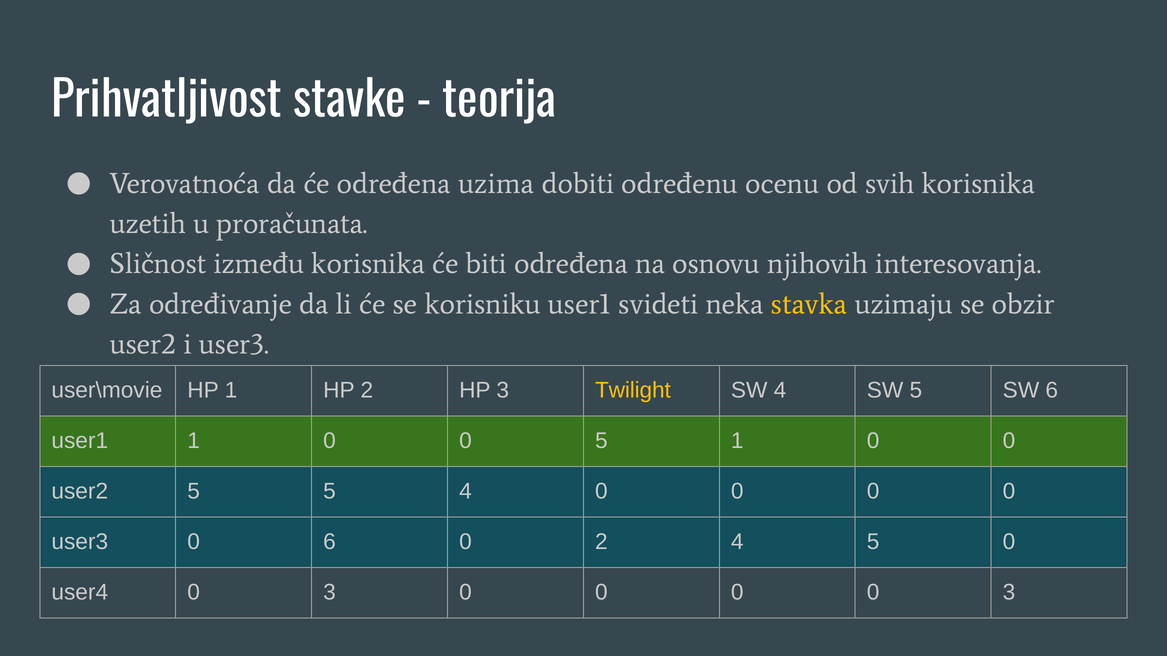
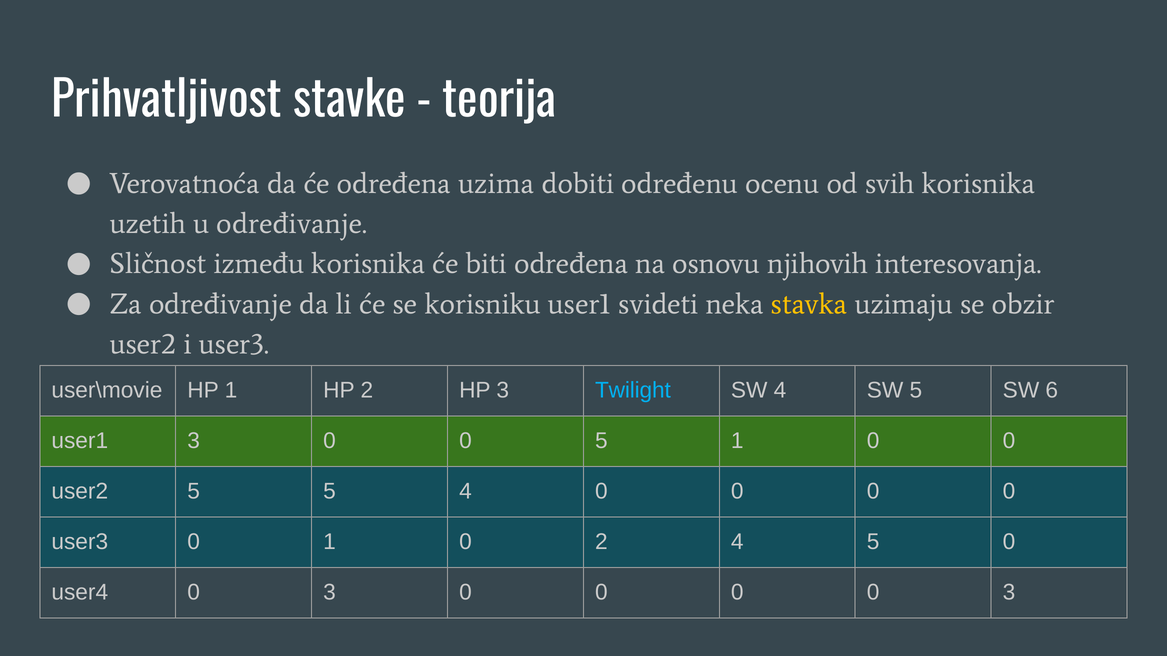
u proračunata: proračunata -> određivanje
Twilight colour: yellow -> light blue
user1 1: 1 -> 3
0 6: 6 -> 1
